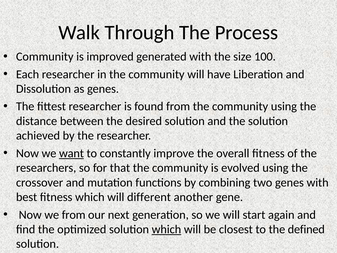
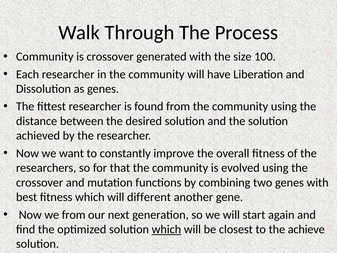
is improved: improved -> crossover
want underline: present -> none
defined: defined -> achieve
